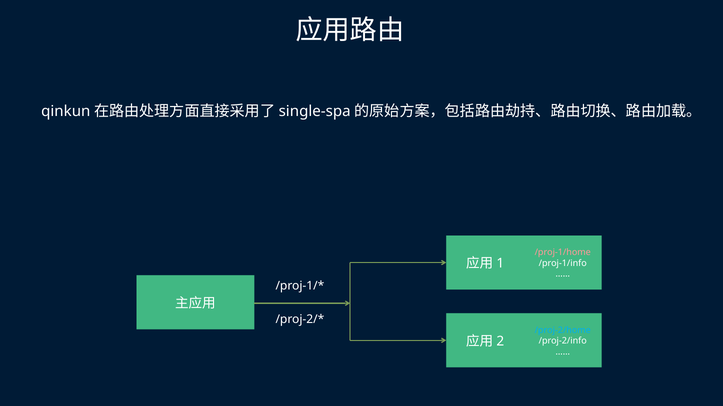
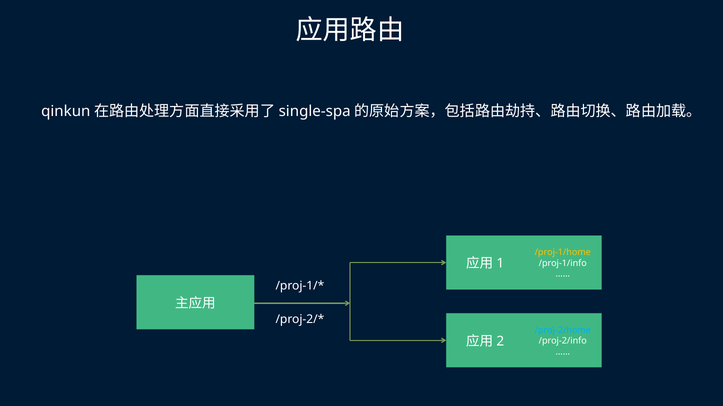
/proj-1/home colour: pink -> yellow
